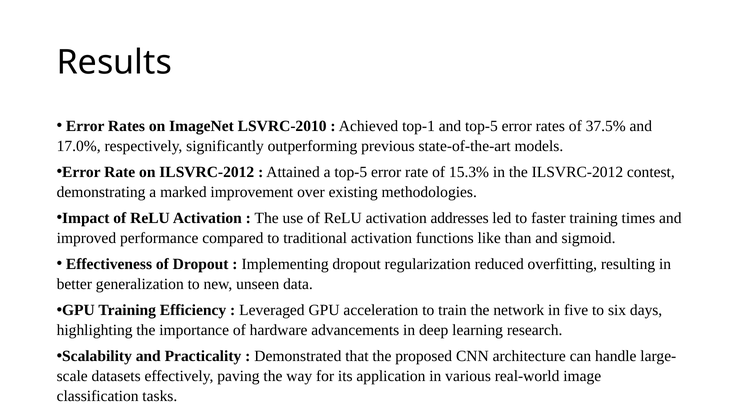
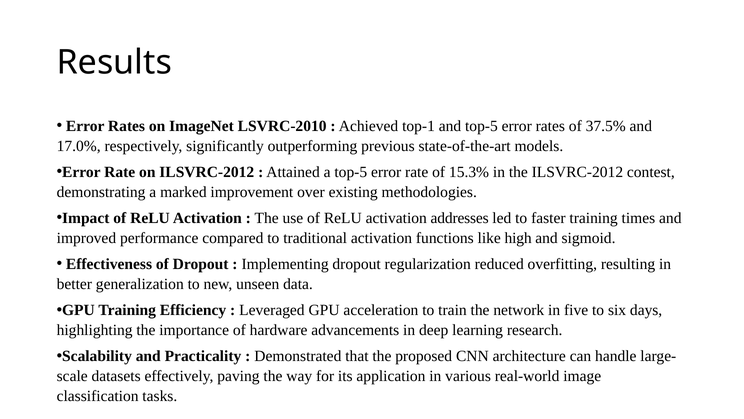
than: than -> high
